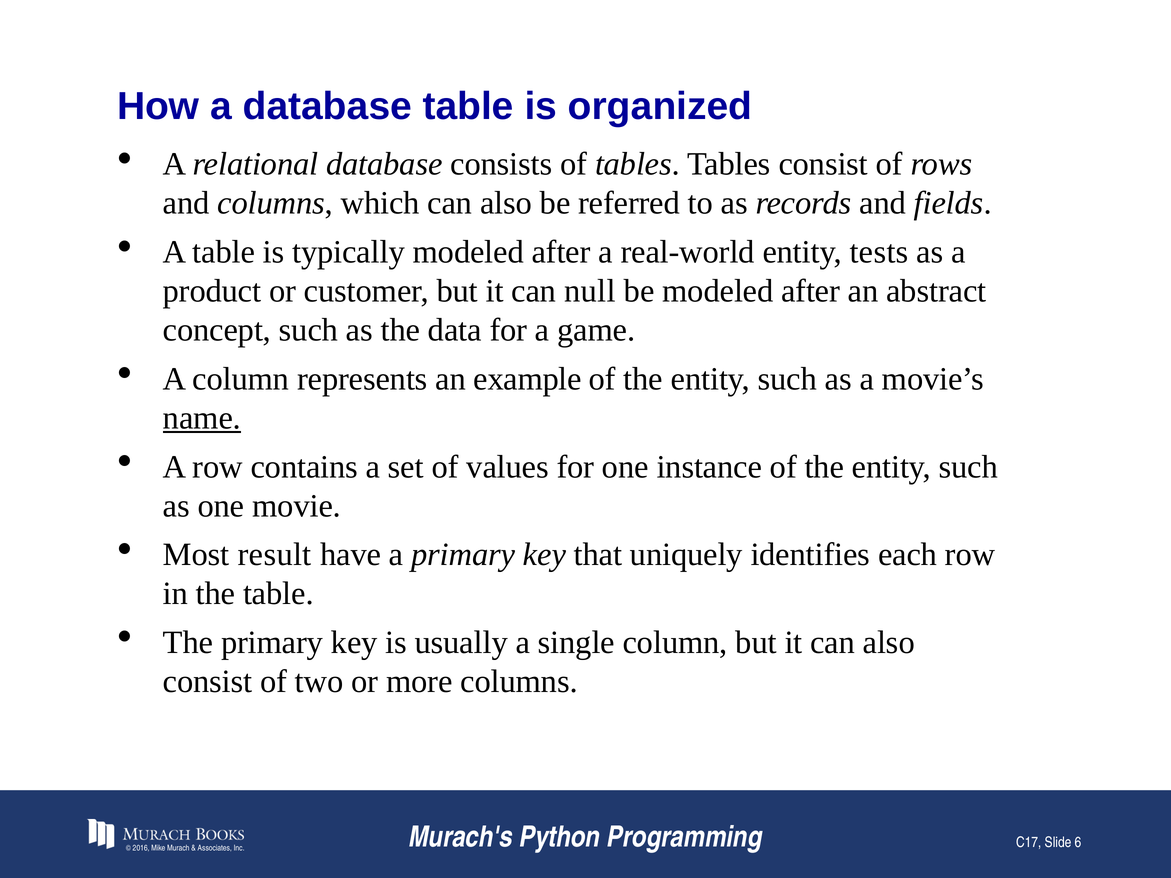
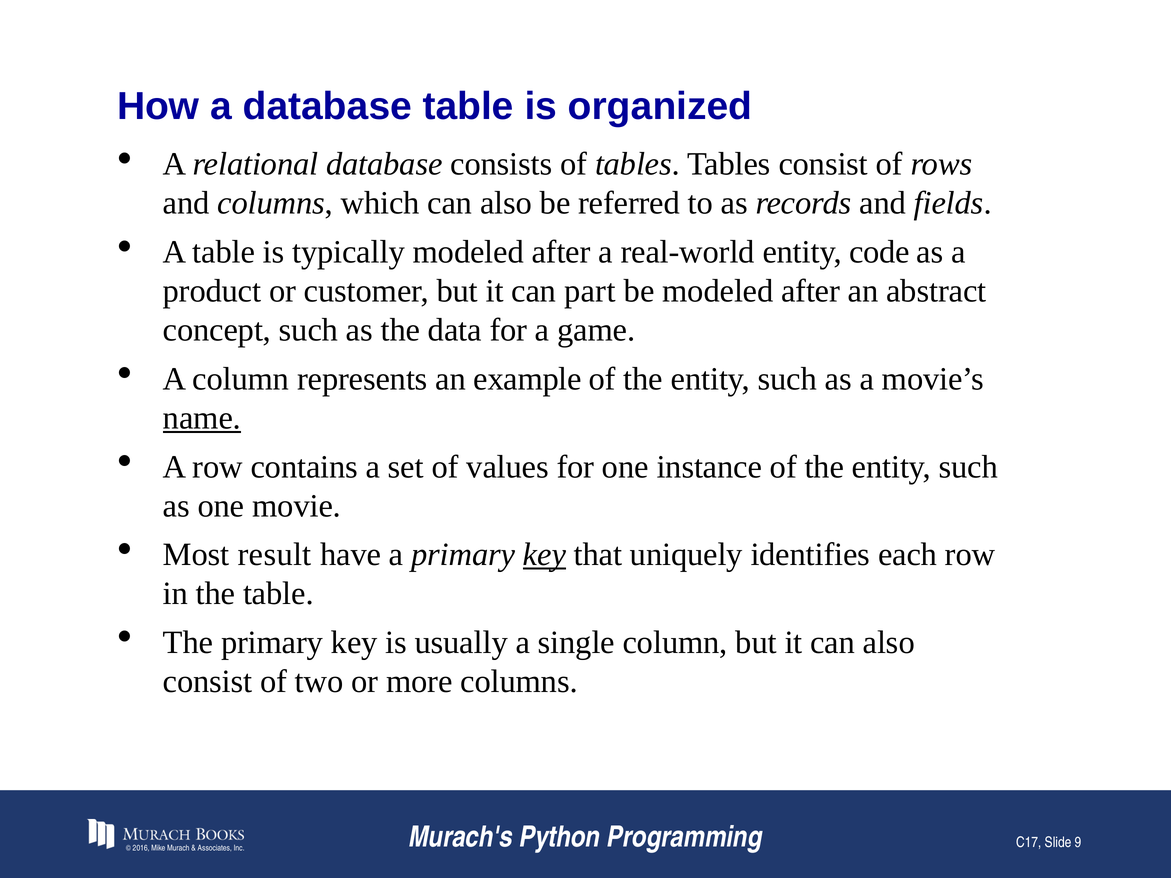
tests: tests -> code
null: null -> part
key at (544, 555) underline: none -> present
6: 6 -> 9
